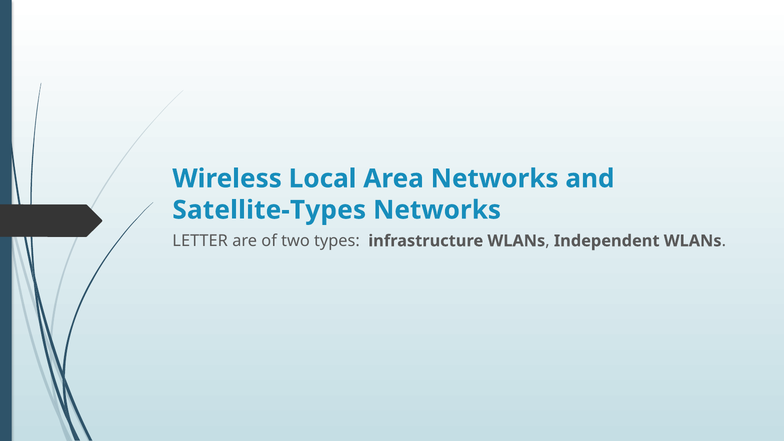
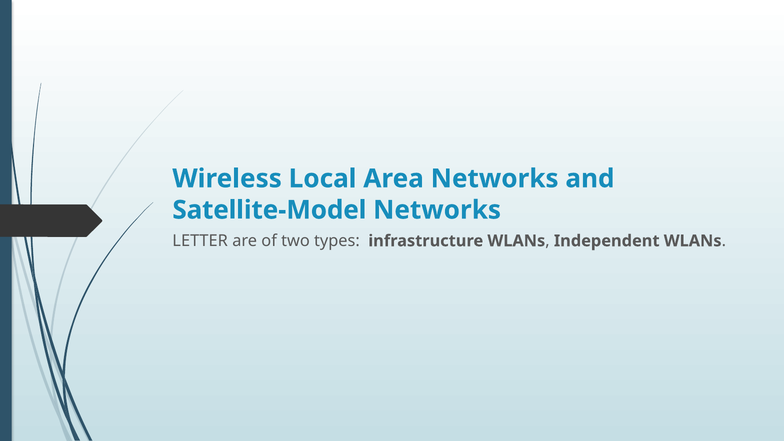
Satellite-Types: Satellite-Types -> Satellite-Model
